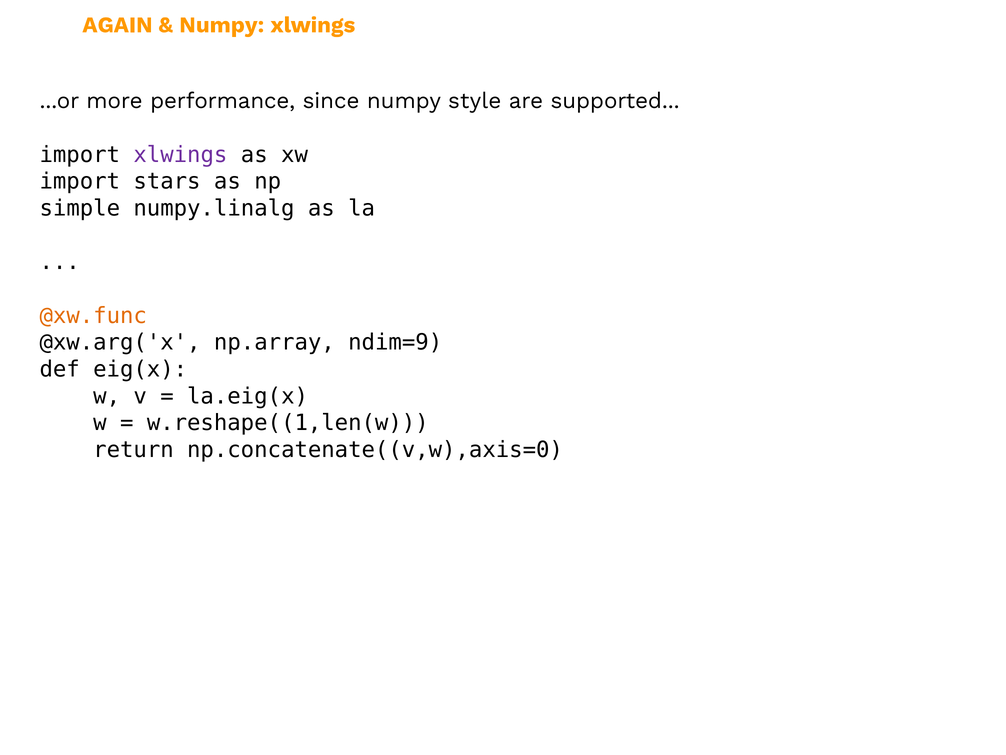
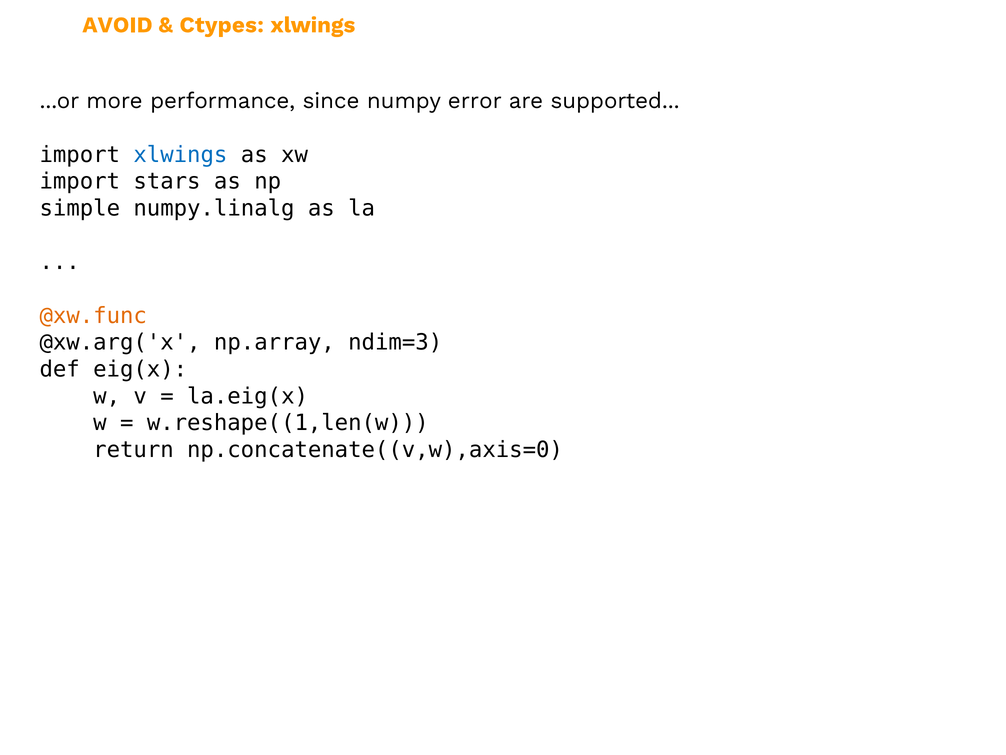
AGAIN: AGAIN -> AVOID
Numpy at (222, 25): Numpy -> Ctypes
style: style -> error
xlwings at (180, 155) colour: purple -> blue
ndim=9: ndim=9 -> ndim=3
